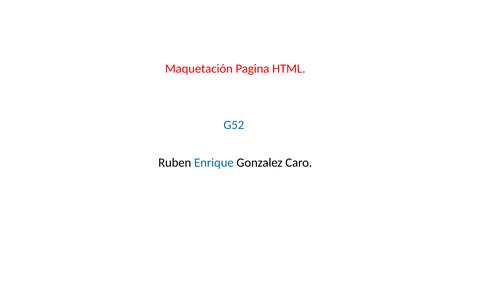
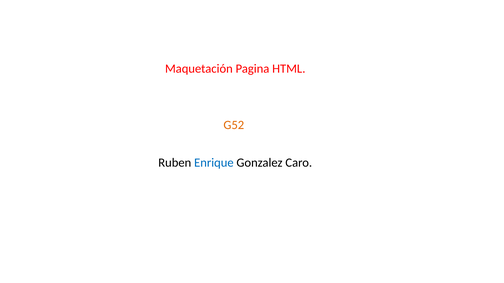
G52 colour: blue -> orange
